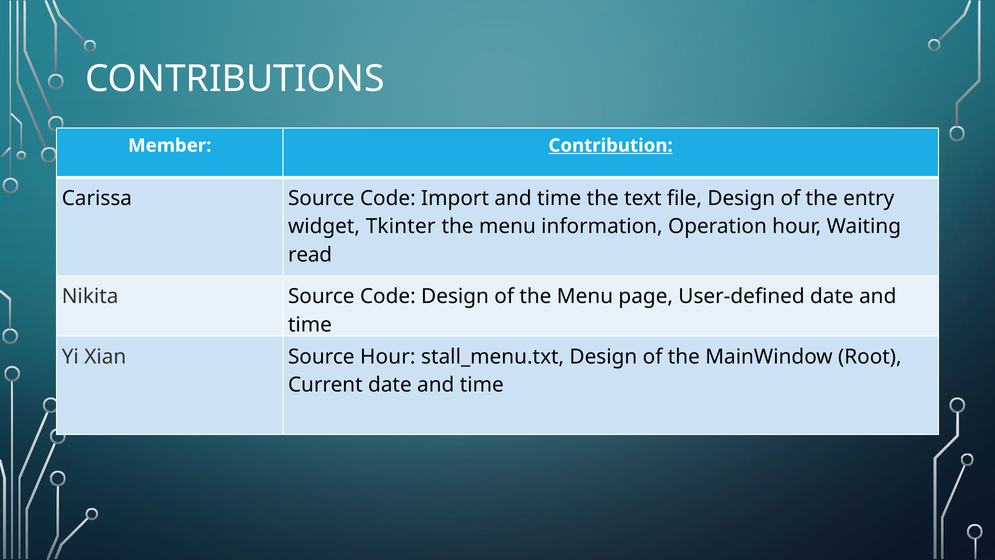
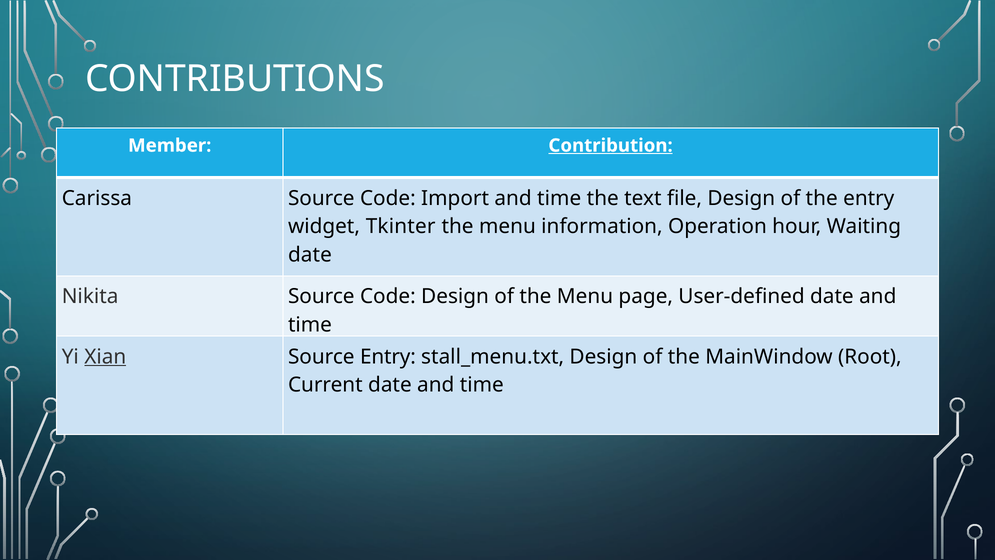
read at (310, 255): read -> date
Xian underline: none -> present
Source Hour: Hour -> Entry
